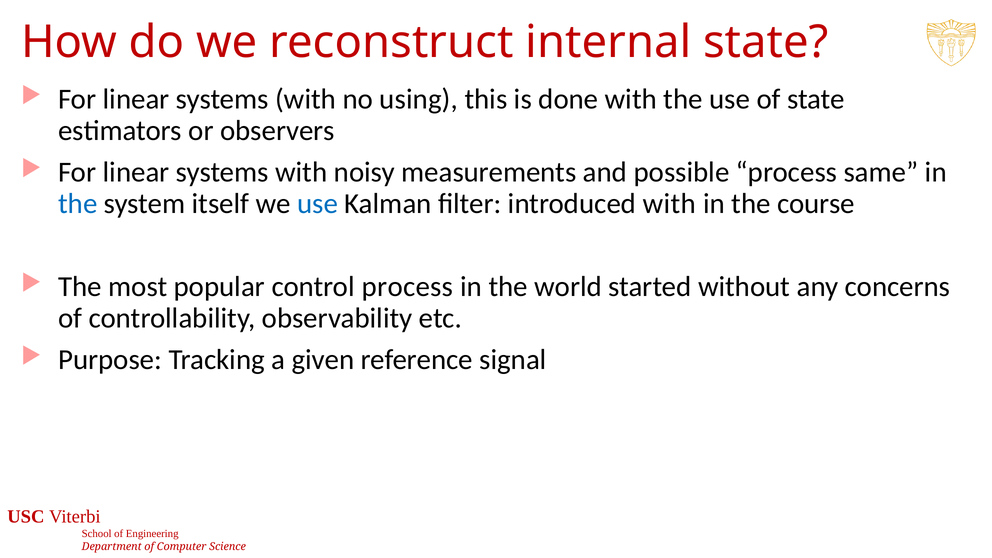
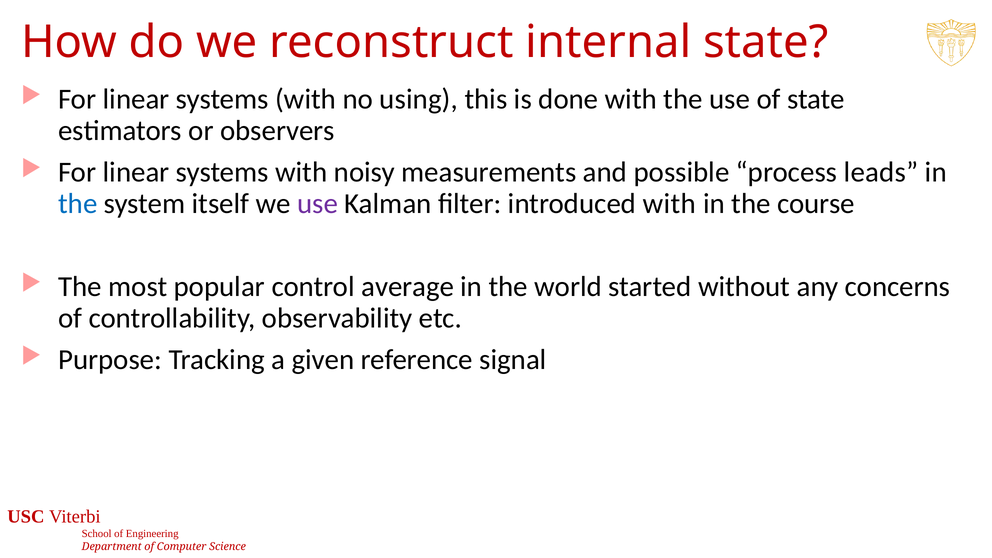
same: same -> leads
use at (318, 204) colour: blue -> purple
control process: process -> average
